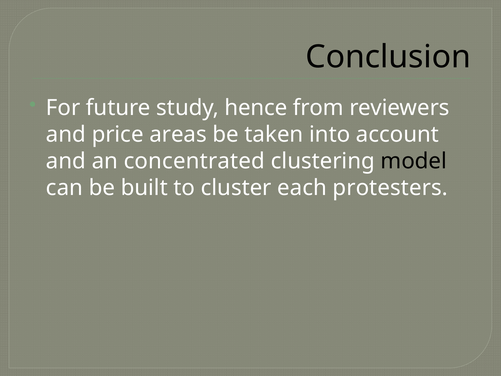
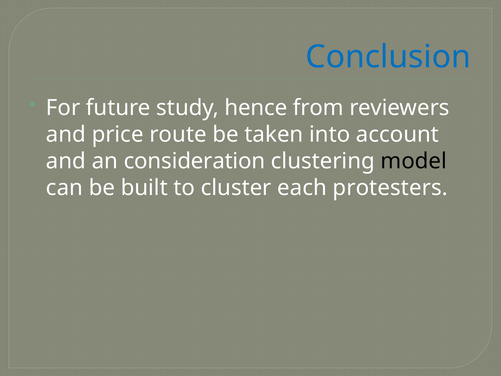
Conclusion colour: black -> blue
areas: areas -> route
concentrated: concentrated -> consideration
